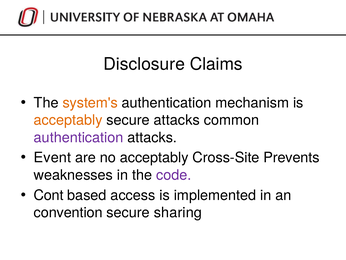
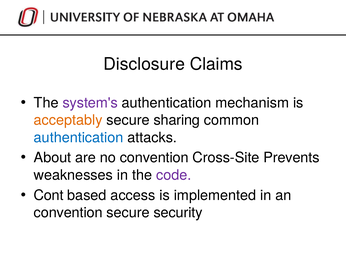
system's colour: orange -> purple
secure attacks: attacks -> sharing
authentication at (79, 137) colour: purple -> blue
Event: Event -> About
no acceptably: acceptably -> convention
sharing: sharing -> security
